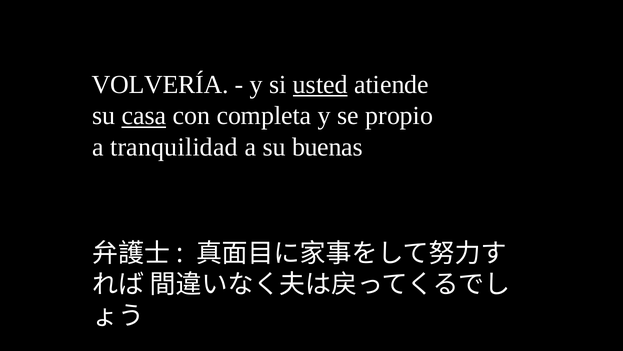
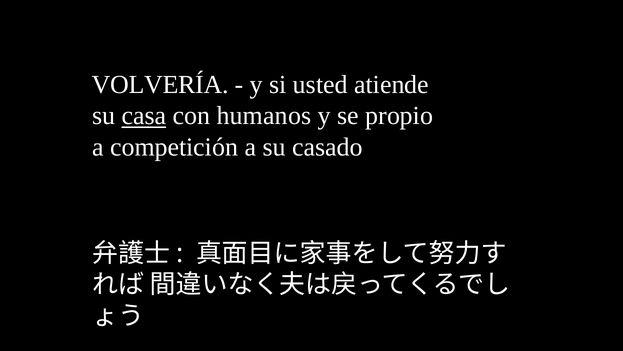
usted underline: present -> none
completa: completa -> humanos
tranquilidad: tranquilidad -> competición
buenas: buenas -> casado
